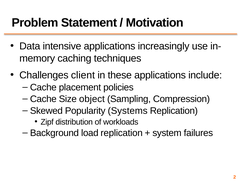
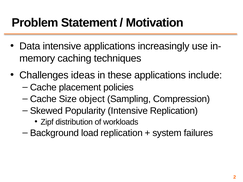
client: client -> ideas
Popularity Systems: Systems -> Intensive
